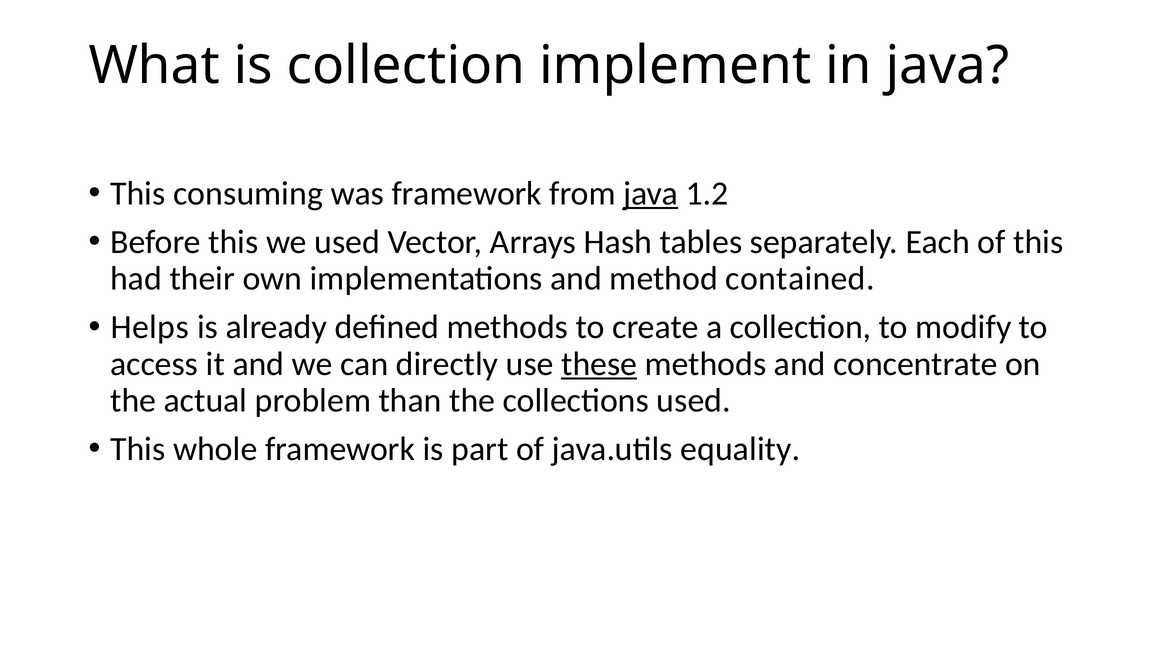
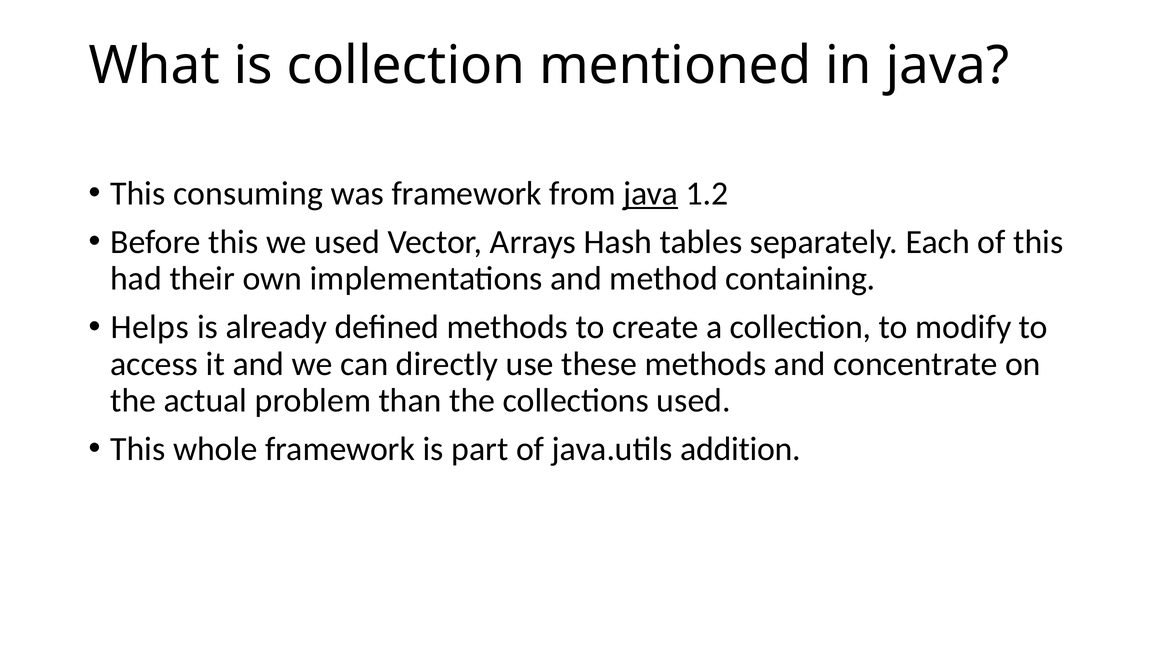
implement: implement -> mentioned
contained: contained -> containing
these underline: present -> none
equality: equality -> addition
